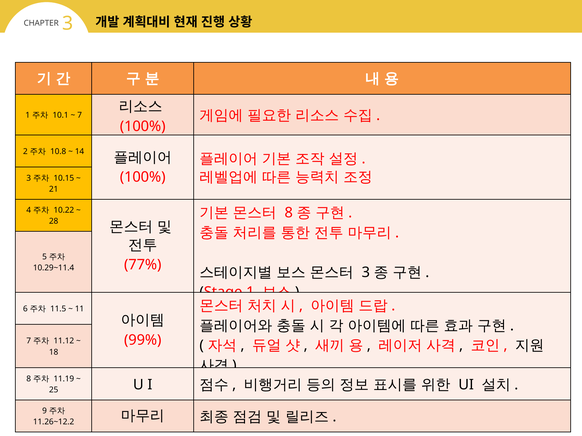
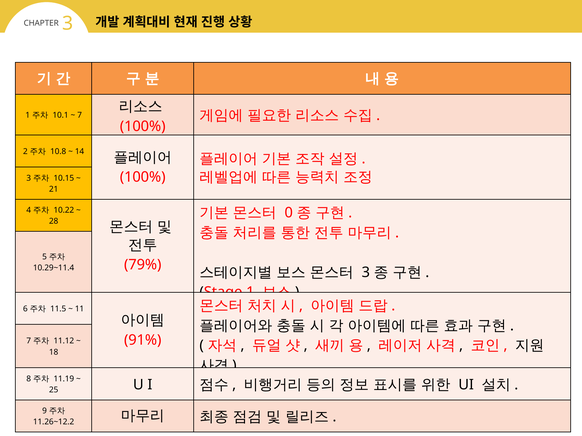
8 at (289, 213): 8 -> 0
77%: 77% -> 79%
99%: 99% -> 91%
